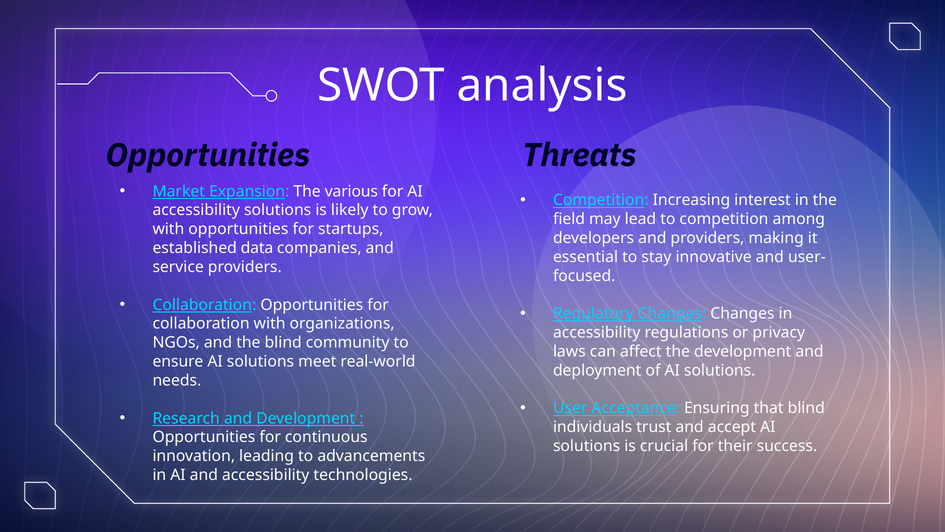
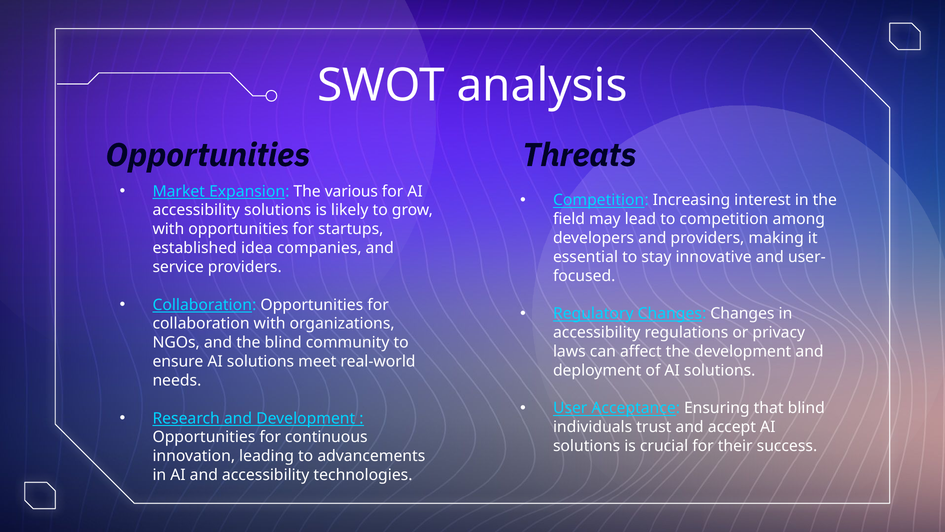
data: data -> idea
